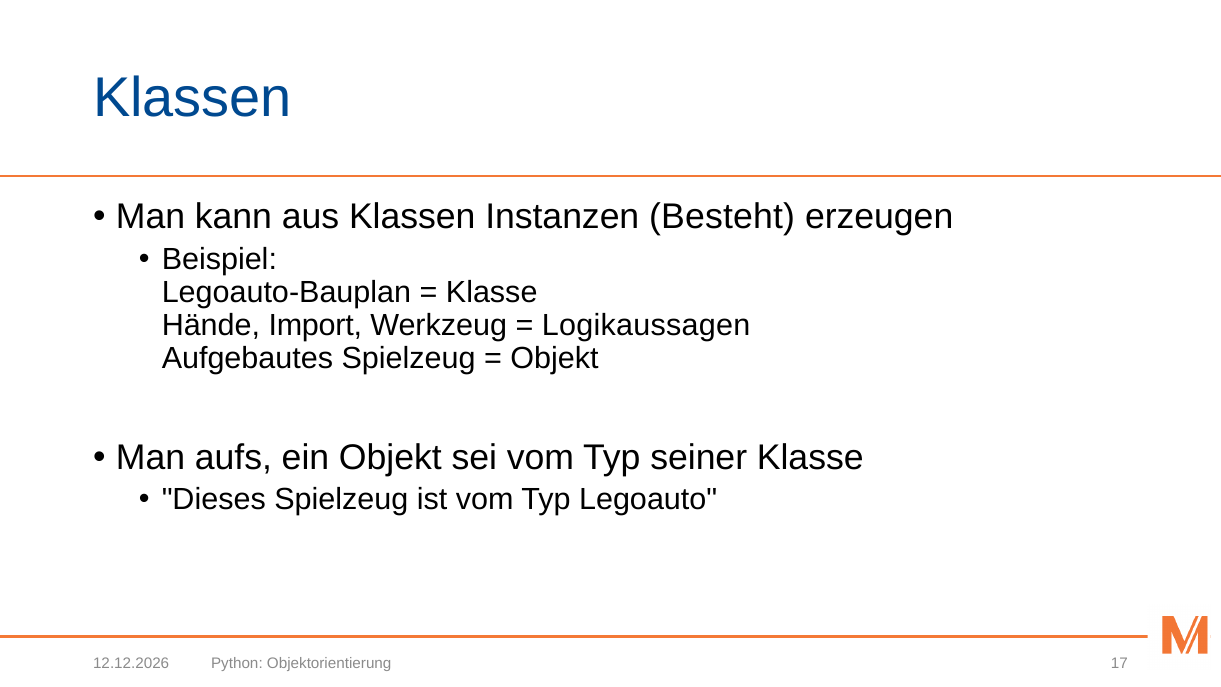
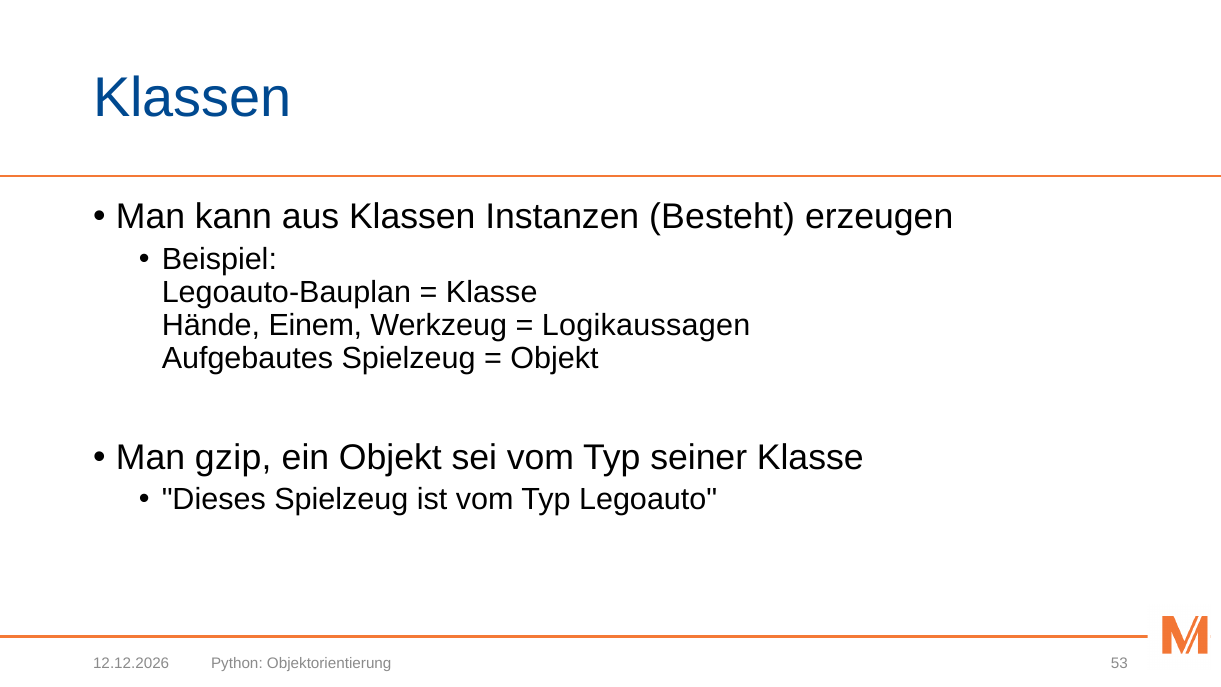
Import: Import -> Einem
aufs: aufs -> gzip
17: 17 -> 53
